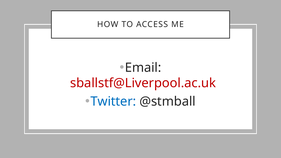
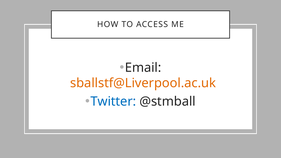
sballstf@Liverpool.ac.uk colour: red -> orange
